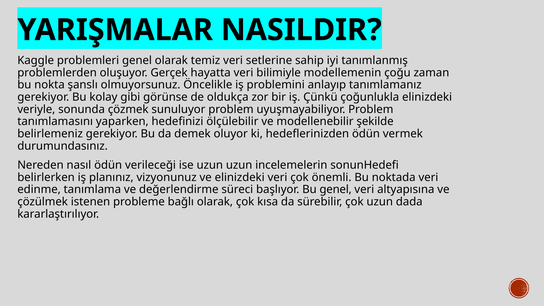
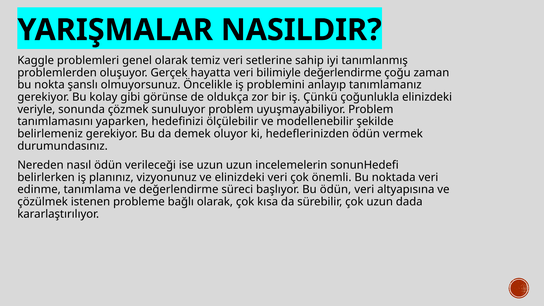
bilimiyle modellemenin: modellemenin -> değerlendirme
Bu genel: genel -> ödün
